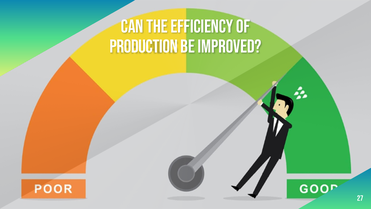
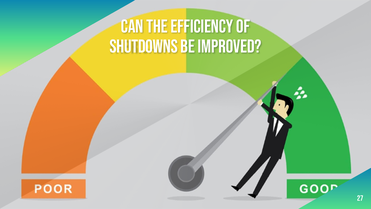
production: production -> shutdowns
